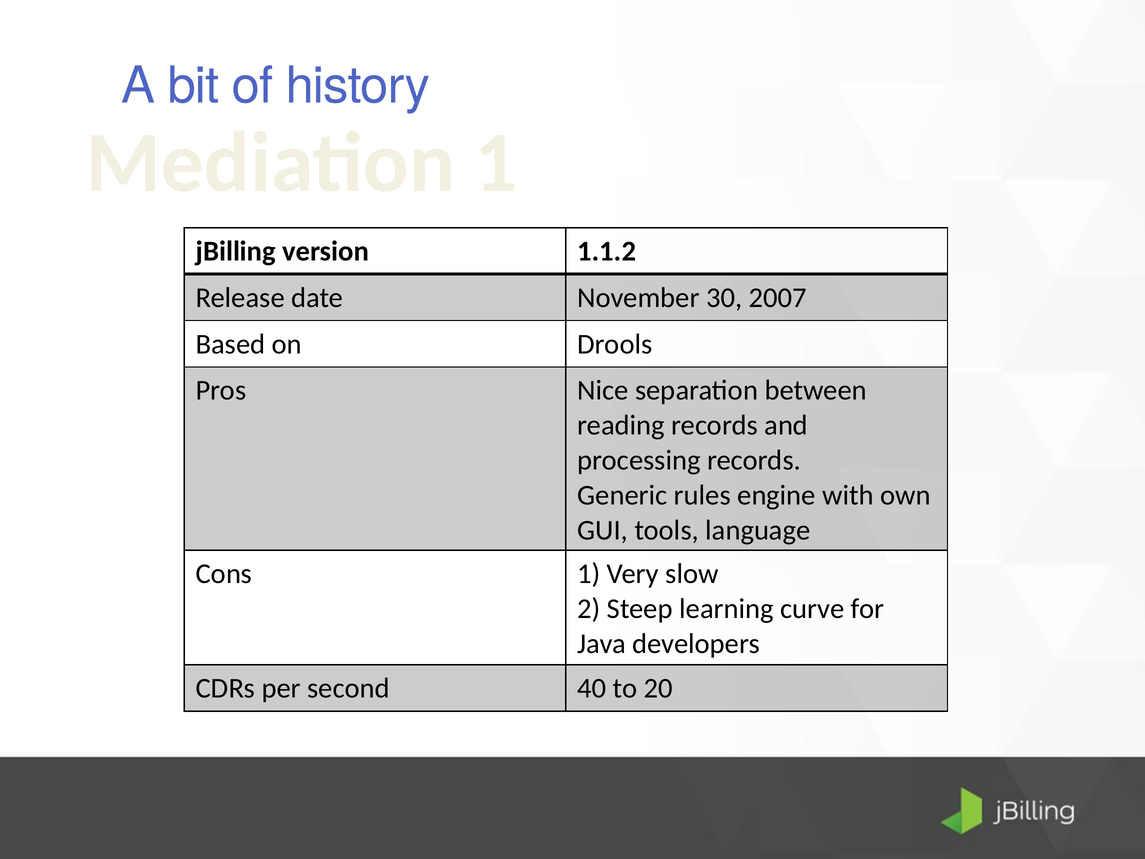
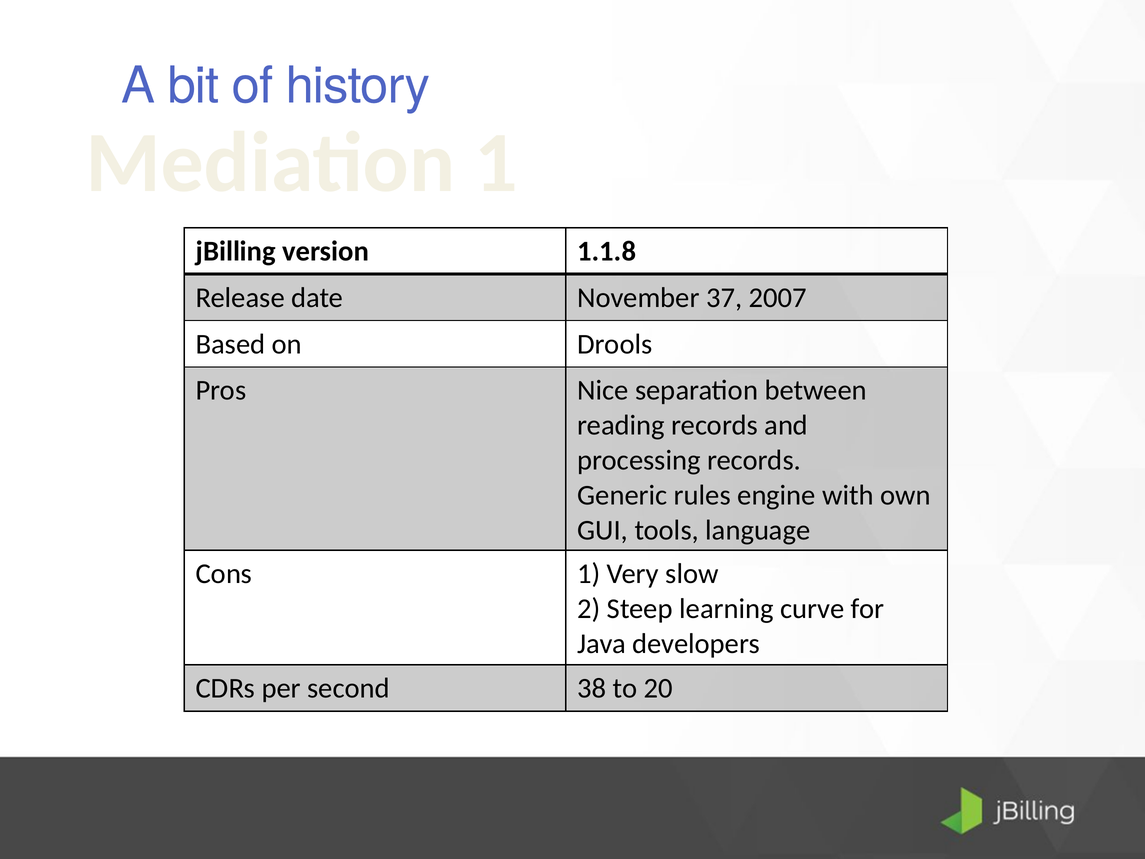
1.1.2: 1.1.2 -> 1.1.8
30: 30 -> 37
40: 40 -> 38
